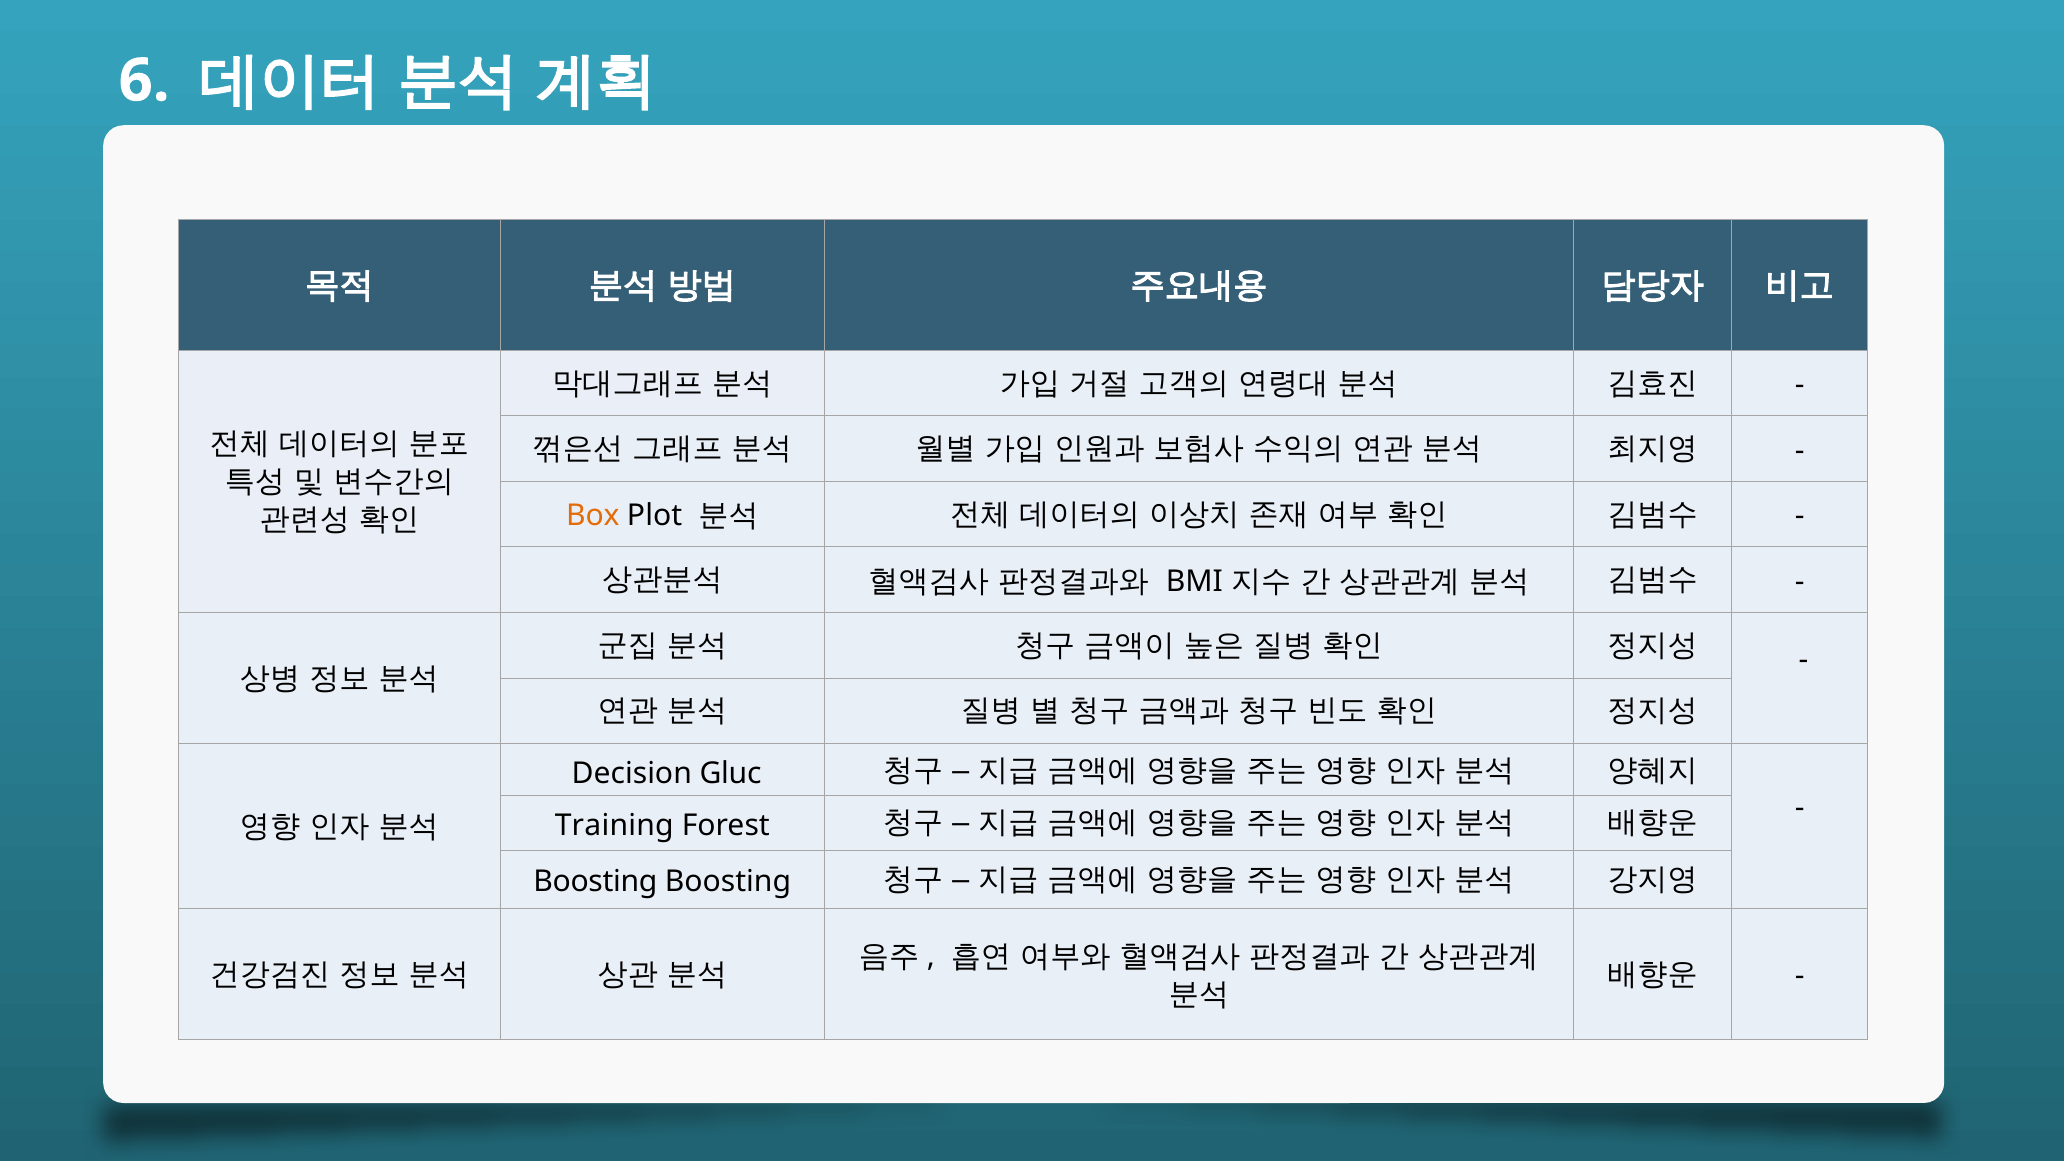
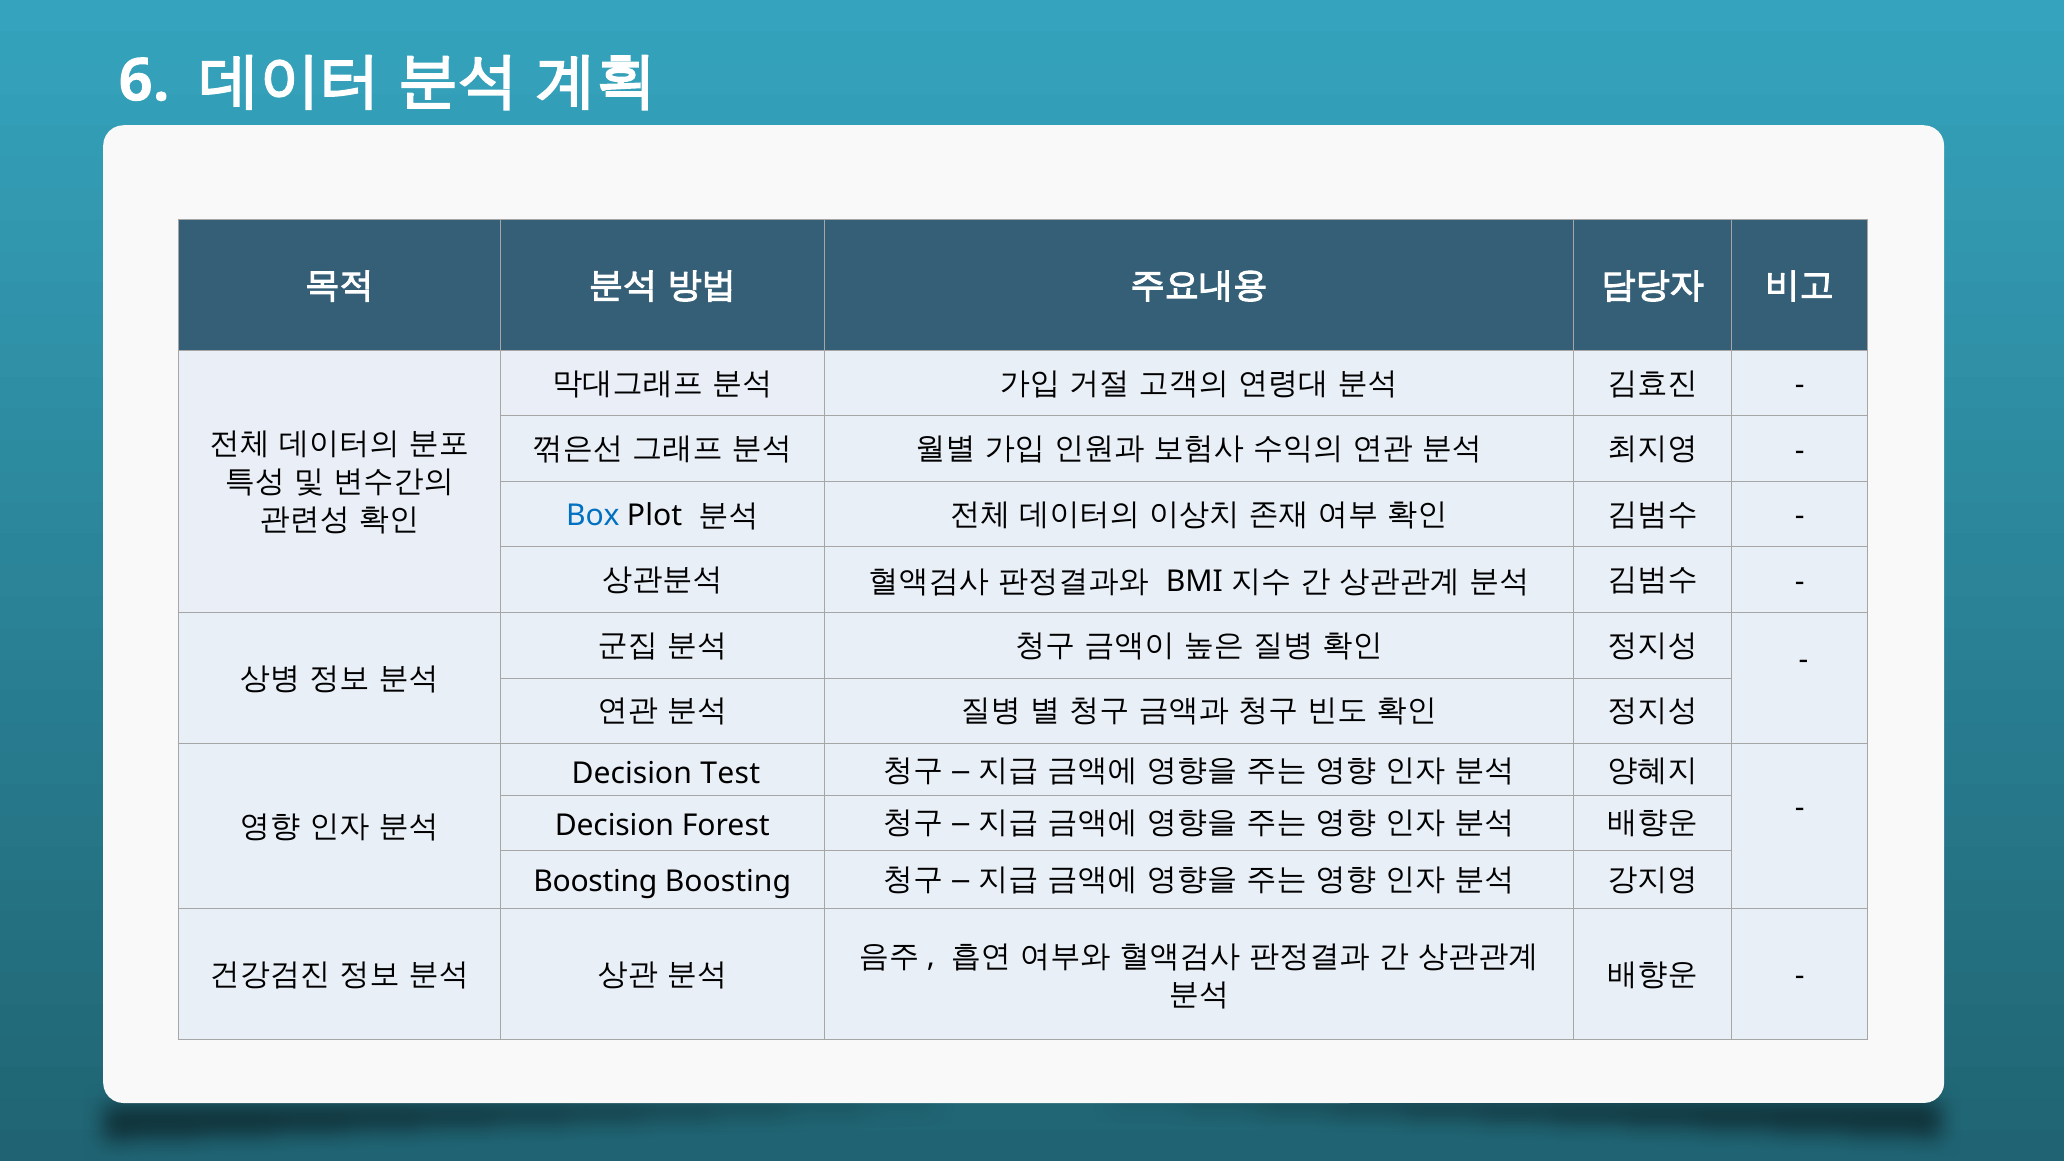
Box colour: orange -> blue
Gluc: Gluc -> Test
Training at (614, 825): Training -> Decision
